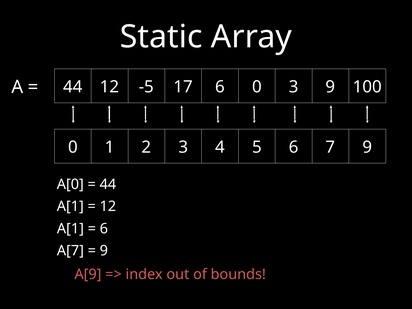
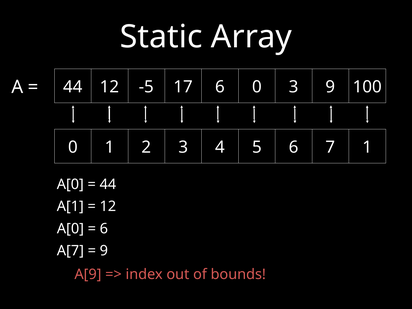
7 9: 9 -> 1
A[1 at (70, 229): A[1 -> A[0
